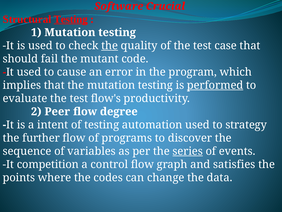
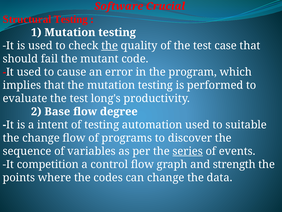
Testing at (71, 19) underline: present -> none
performed underline: present -> none
flow's: flow's -> long's
Peer: Peer -> Base
strategy: strategy -> suitable
the further: further -> change
satisfies: satisfies -> strength
